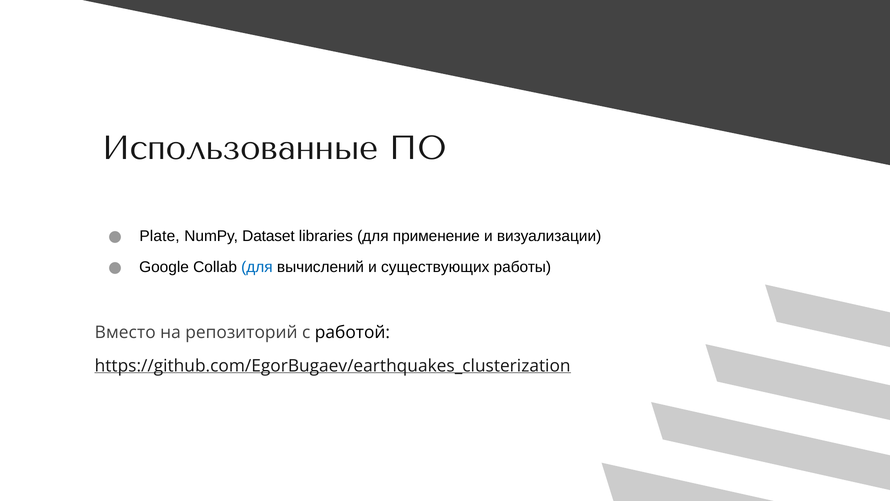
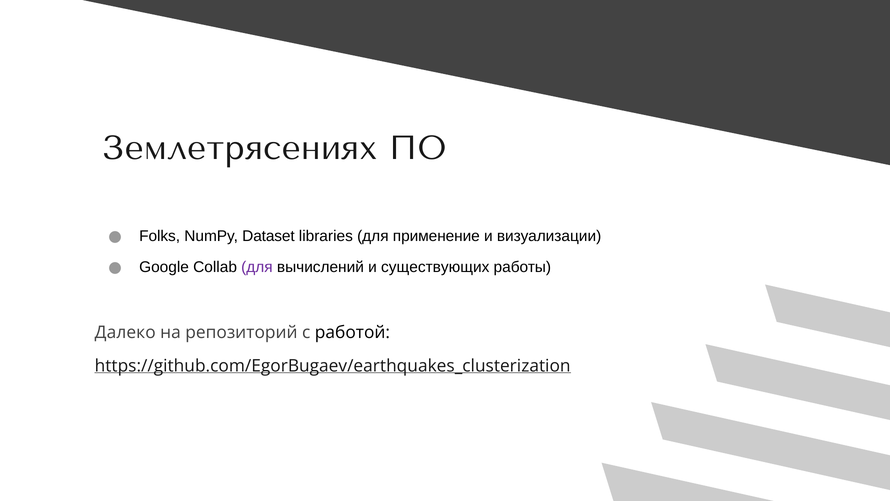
Использованные: Использованные -> Землетрясениях
Plate: Plate -> Folks
для at (257, 267) colour: blue -> purple
Вместо: Вместо -> Далеко
